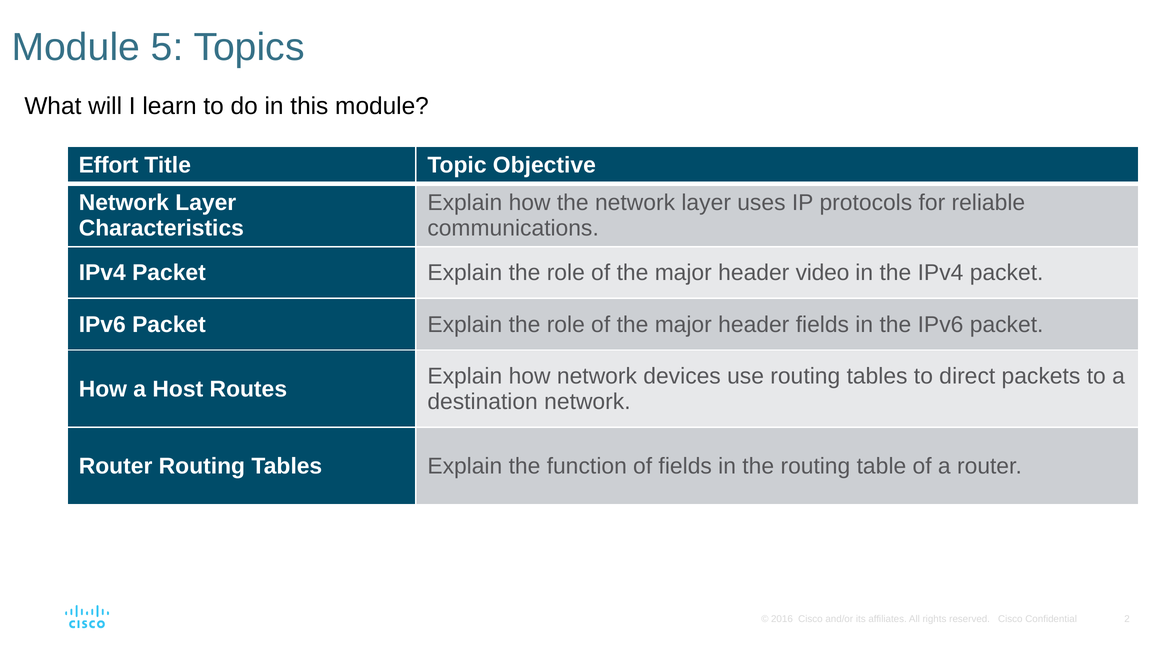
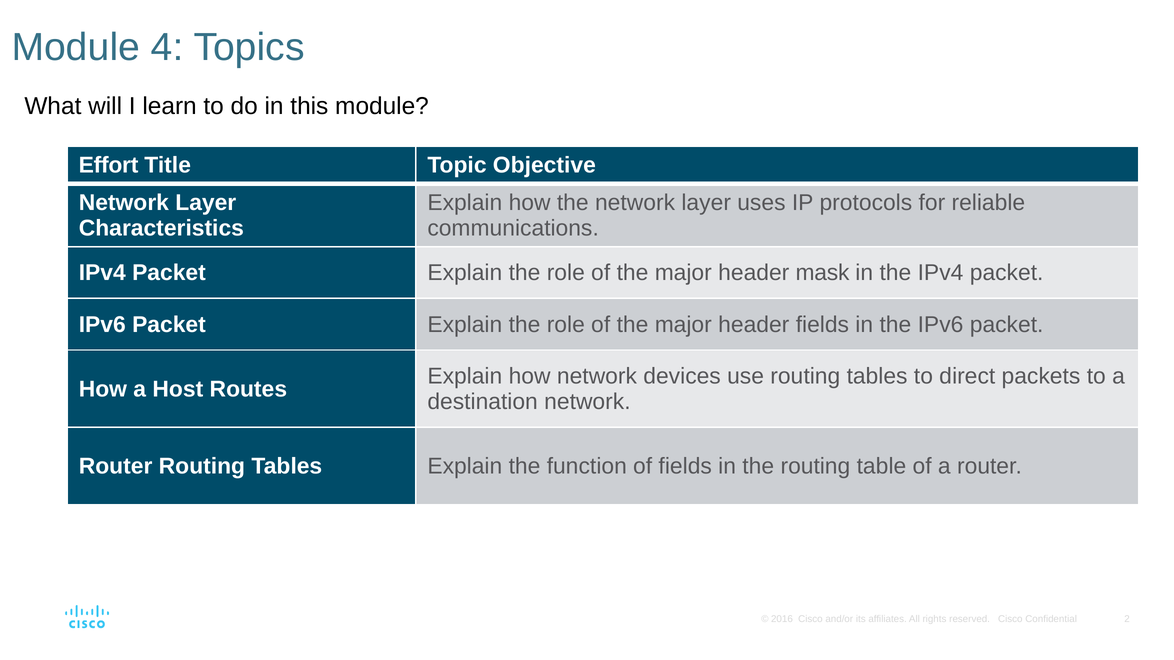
5: 5 -> 4
video: video -> mask
